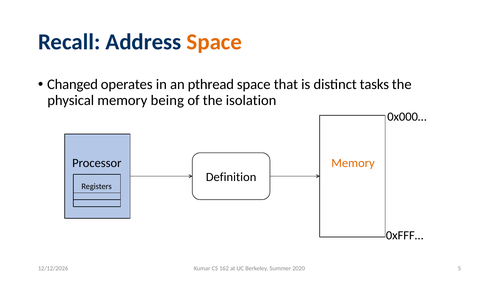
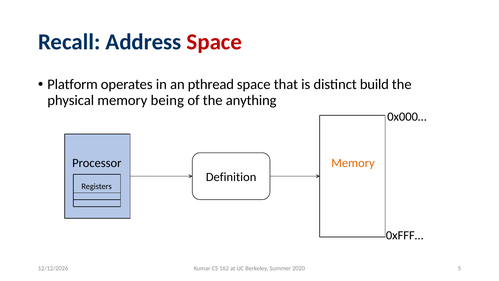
Space at (214, 42) colour: orange -> red
Changed: Changed -> Platform
tasks: tasks -> build
isolation: isolation -> anything
